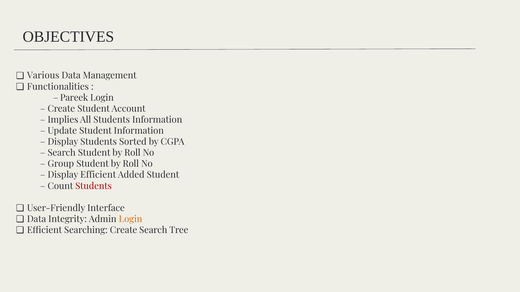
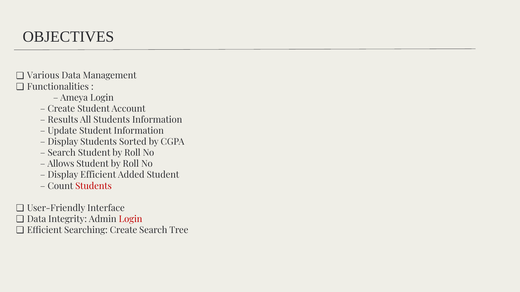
Pareek: Pareek -> Ameya
Implies: Implies -> Results
Group: Group -> Allows
Login at (131, 219) colour: orange -> red
